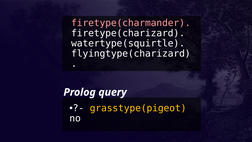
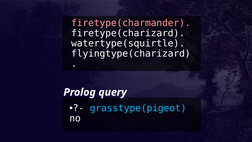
grasstype(pigeot colour: yellow -> light blue
